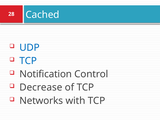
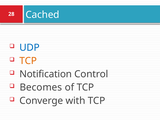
TCP at (28, 61) colour: blue -> orange
Decrease: Decrease -> Becomes
Networks: Networks -> Converge
